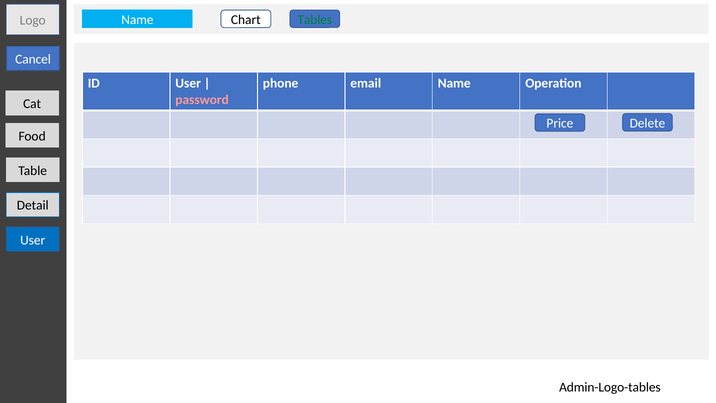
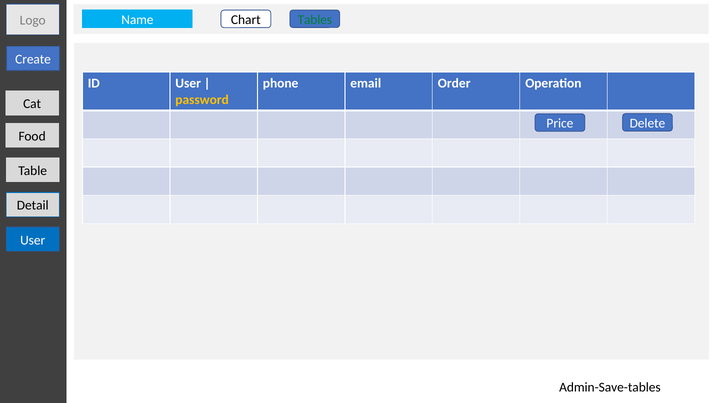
Cancel: Cancel -> Create
email Name: Name -> Order
password colour: pink -> yellow
Admin-Logo-tables: Admin-Logo-tables -> Admin-Save-tables
